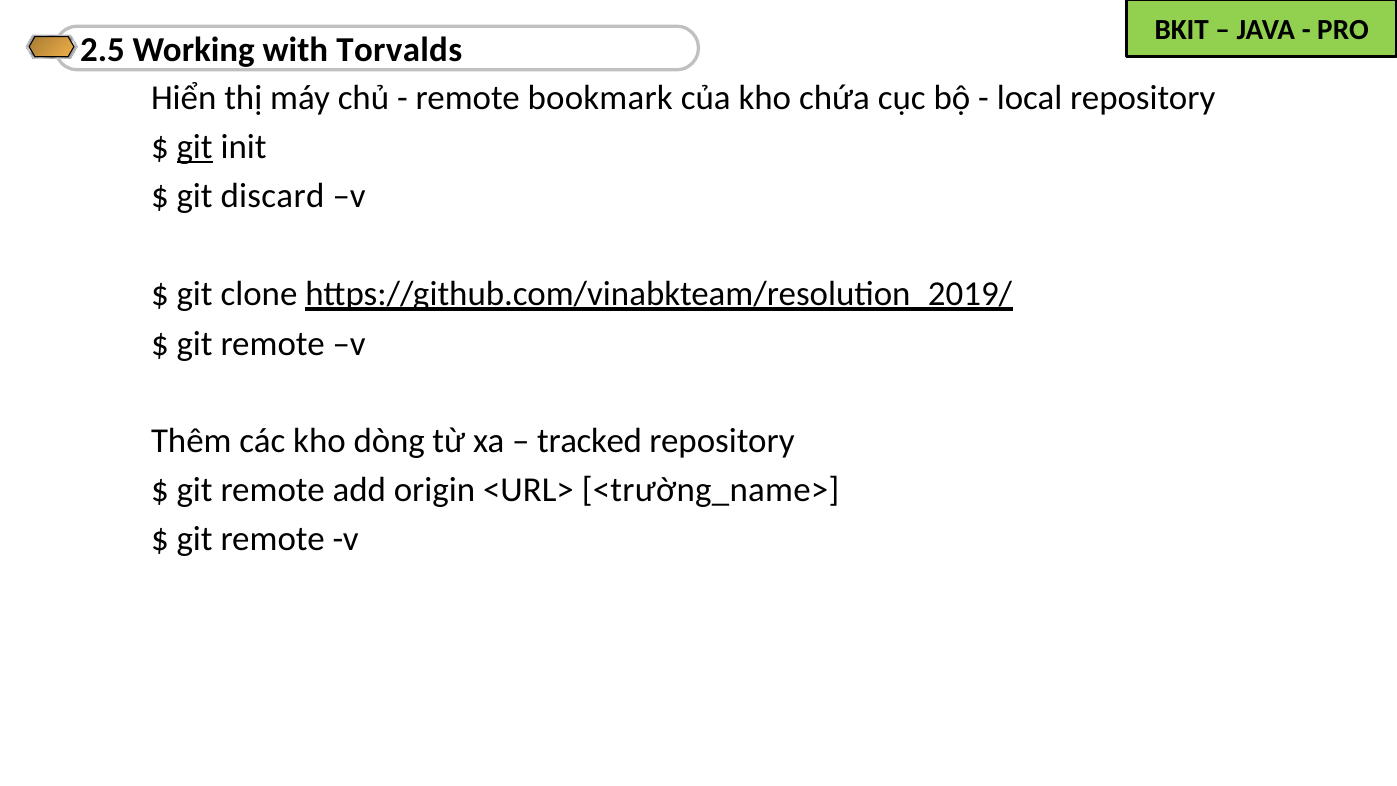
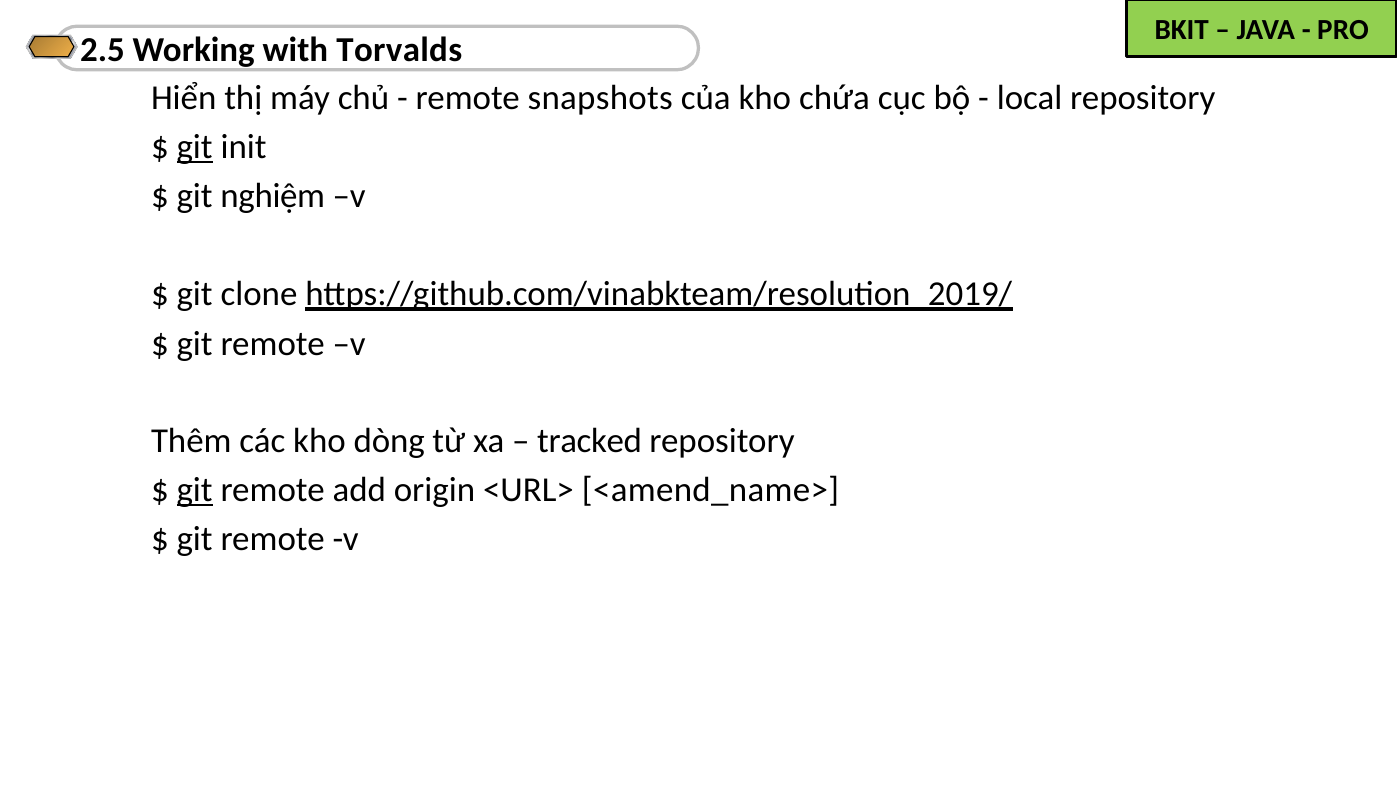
bookmark: bookmark -> snapshots
discard: discard -> nghiệm
git at (195, 490) underline: none -> present
<trường_name>: <trường_name> -> <amend_name>
